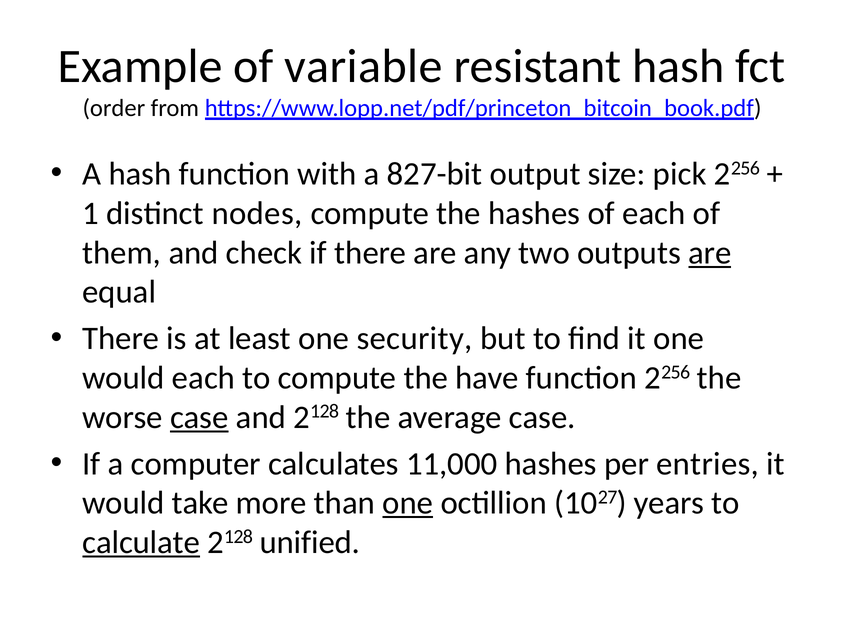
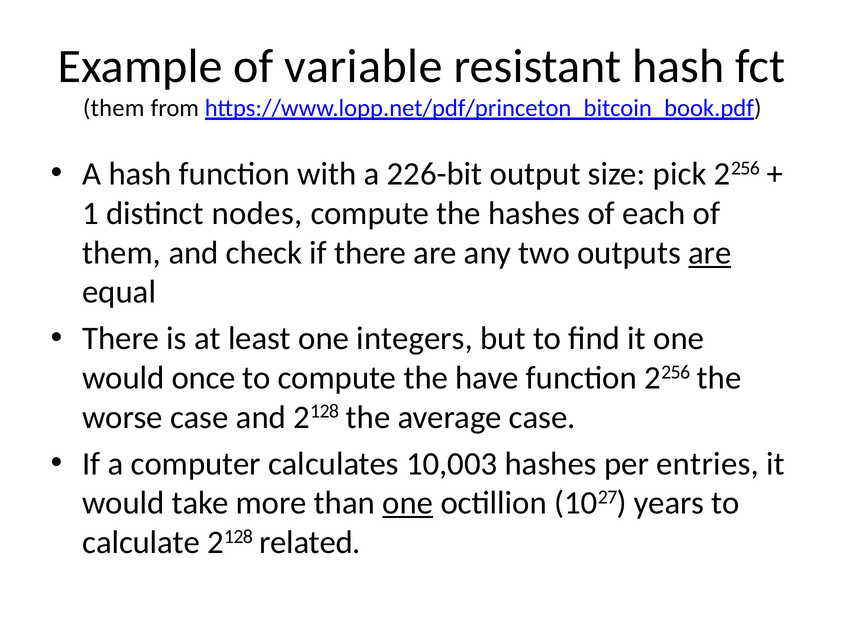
order at (114, 108): order -> them
827-bit: 827-bit -> 226-bit
security: security -> integers
would each: each -> once
case at (199, 417) underline: present -> none
11,000: 11,000 -> 10,003
calculate underline: present -> none
unified: unified -> related
